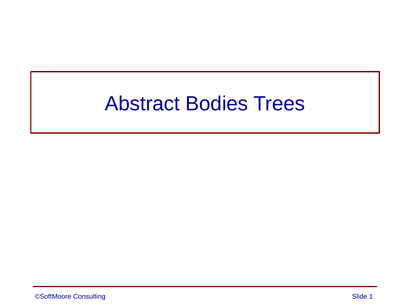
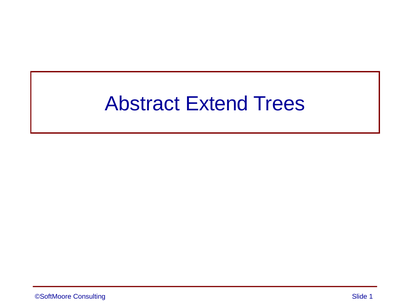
Bodies: Bodies -> Extend
